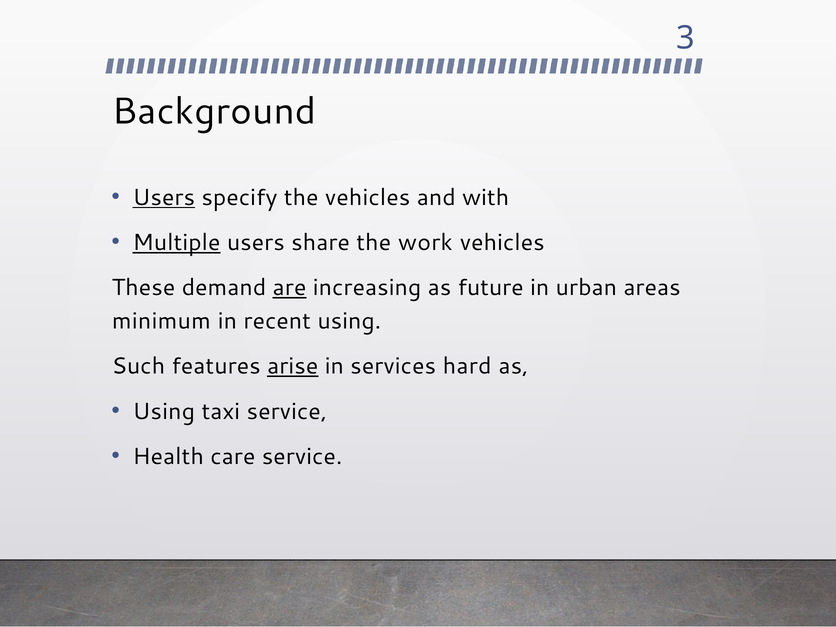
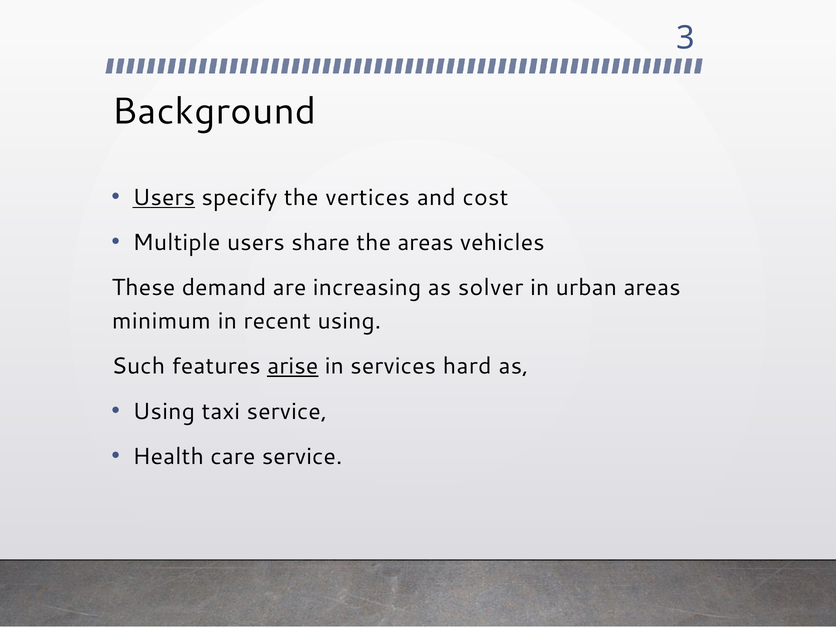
the vehicles: vehicles -> vertices
with: with -> cost
Multiple underline: present -> none
the work: work -> areas
are underline: present -> none
future: future -> solver
